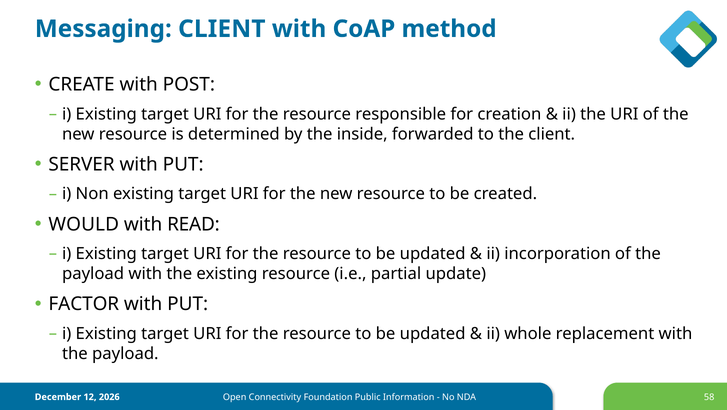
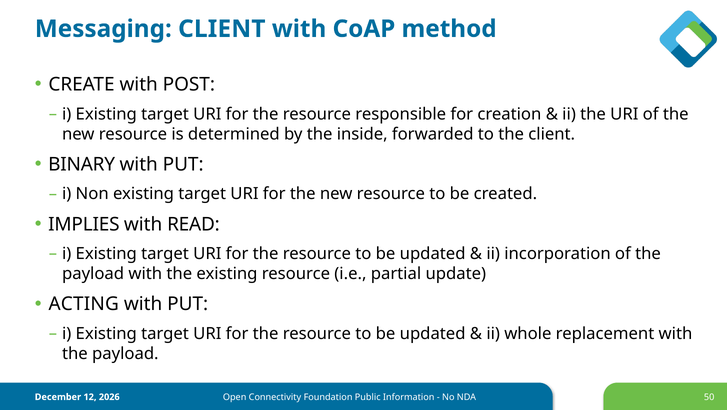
SERVER: SERVER -> BINARY
WOULD: WOULD -> IMPLIES
FACTOR: FACTOR -> ACTING
58: 58 -> 50
